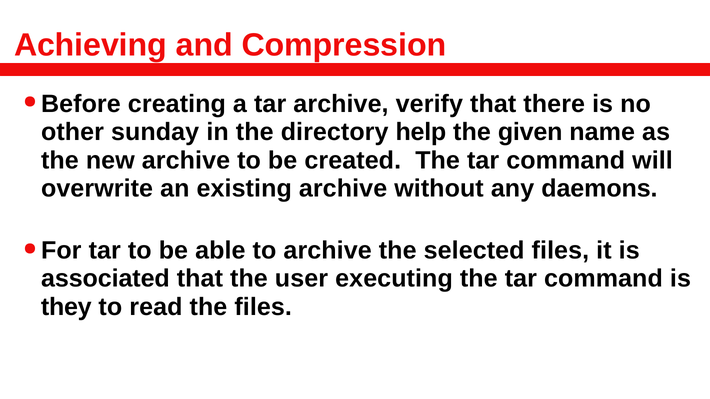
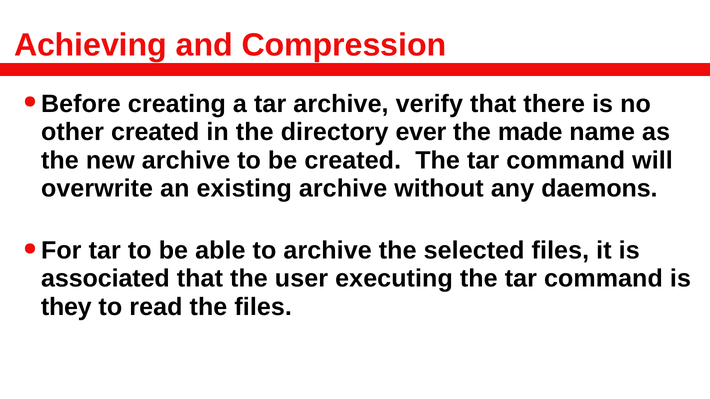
other sunday: sunday -> created
help: help -> ever
given: given -> made
